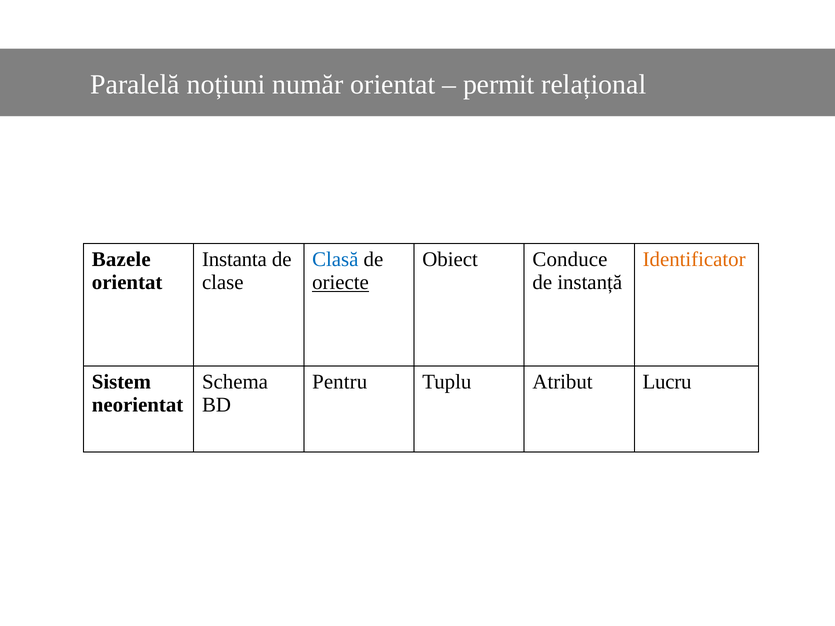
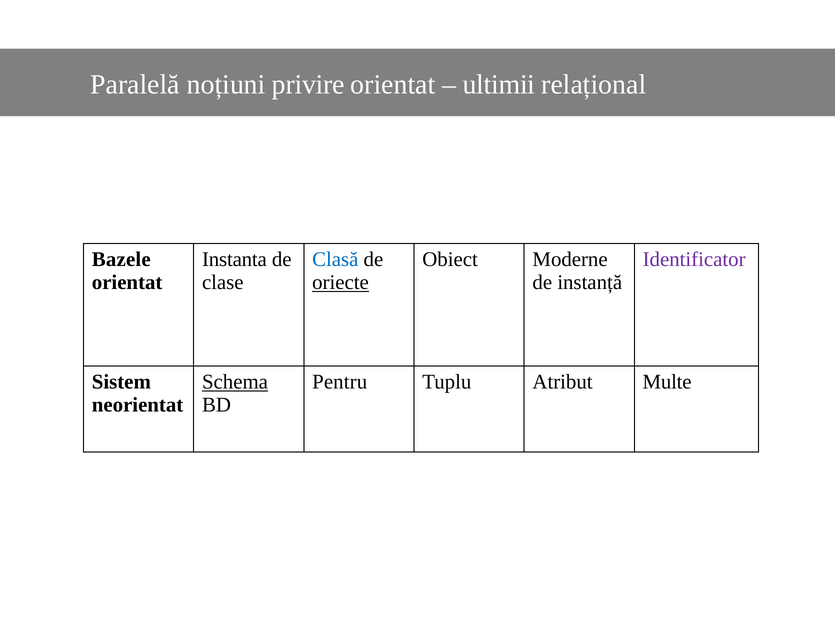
număr: număr -> privire
permit: permit -> ultimii
Conduce: Conduce -> Moderne
Identificator colour: orange -> purple
Schema underline: none -> present
Lucru: Lucru -> Multe
